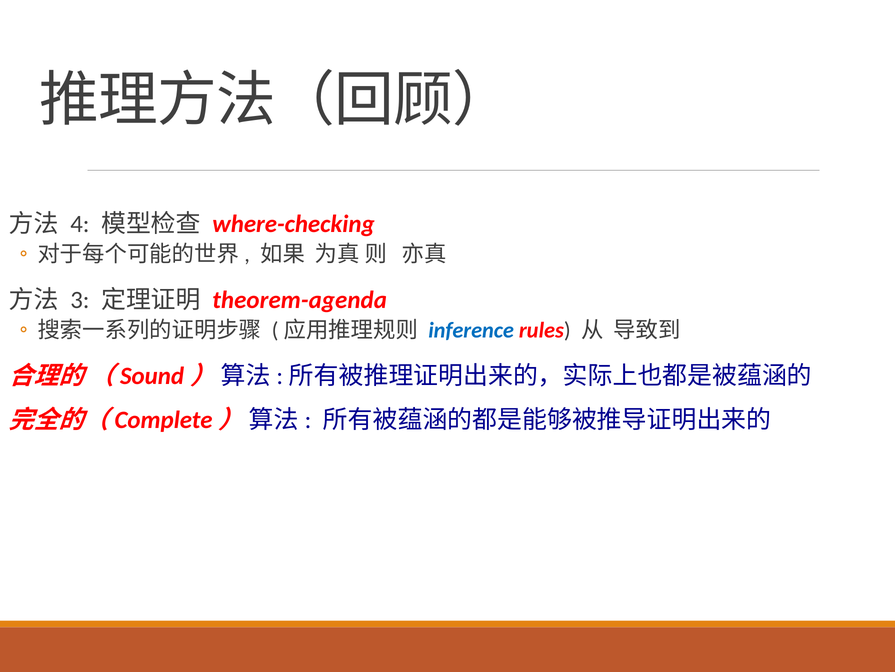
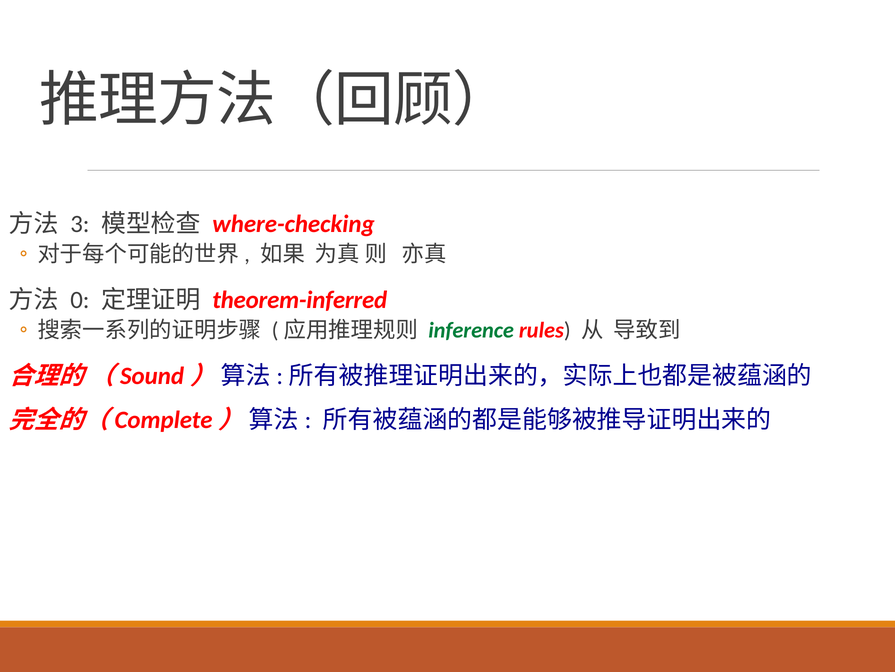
4: 4 -> 3
3: 3 -> 0
theorem-agenda: theorem-agenda -> theorem-inferred
inference colour: blue -> green
